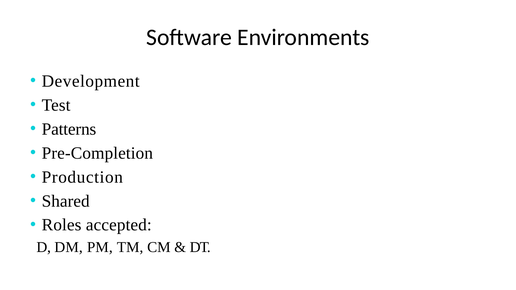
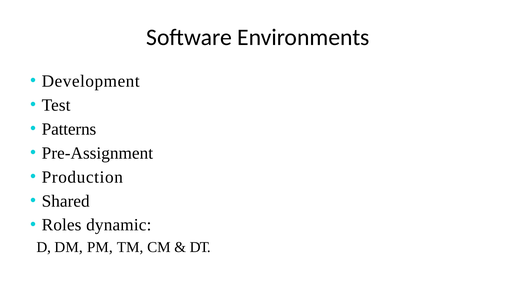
Pre-Completion: Pre-Completion -> Pre-Assignment
accepted: accepted -> dynamic
